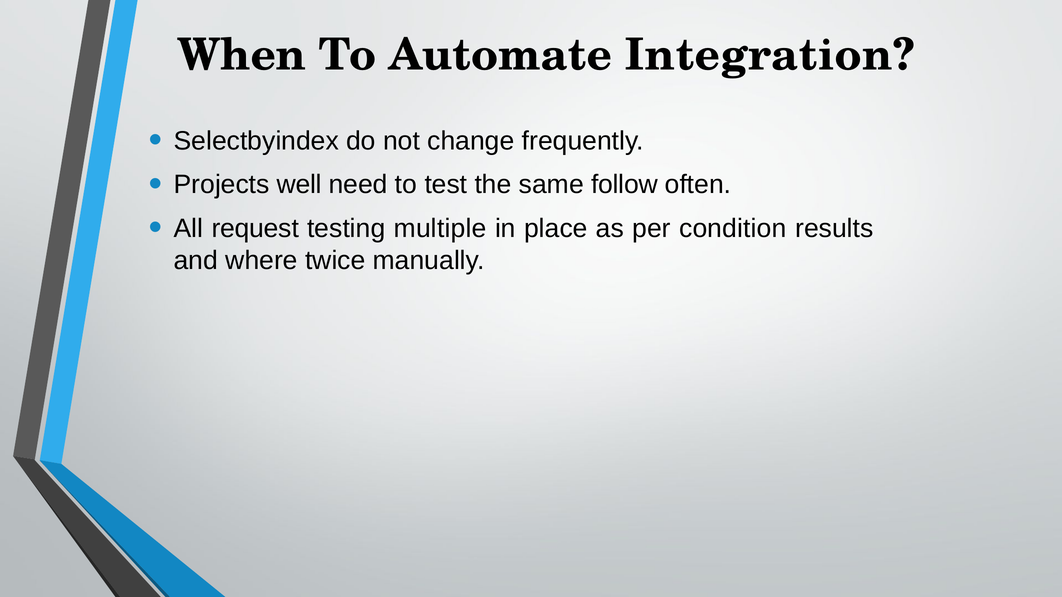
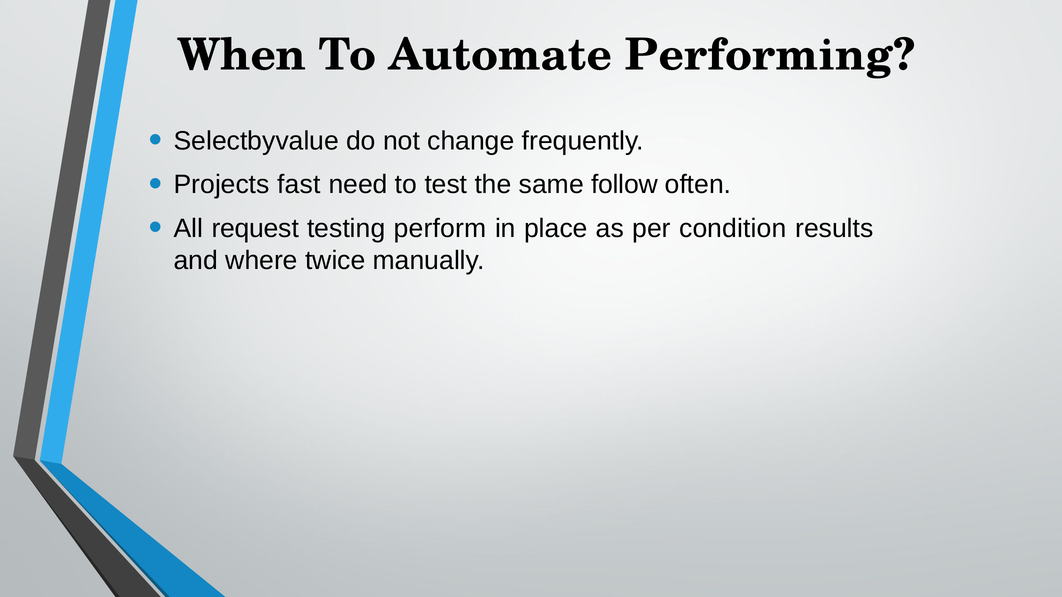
Integration: Integration -> Performing
Selectbyindex: Selectbyindex -> Selectbyvalue
well: well -> fast
multiple: multiple -> perform
